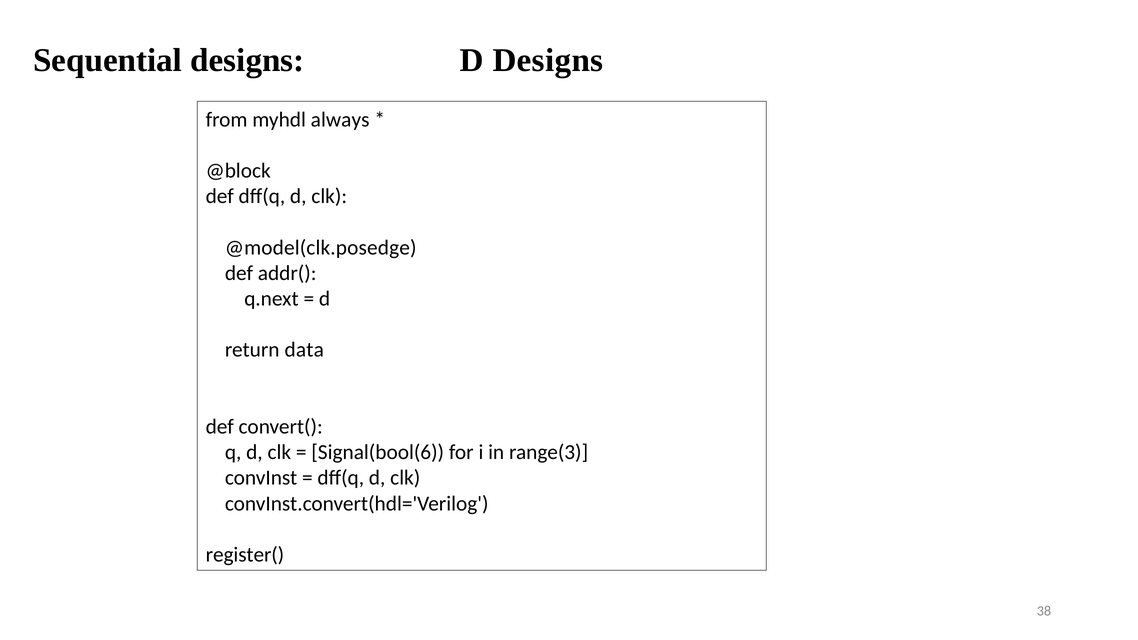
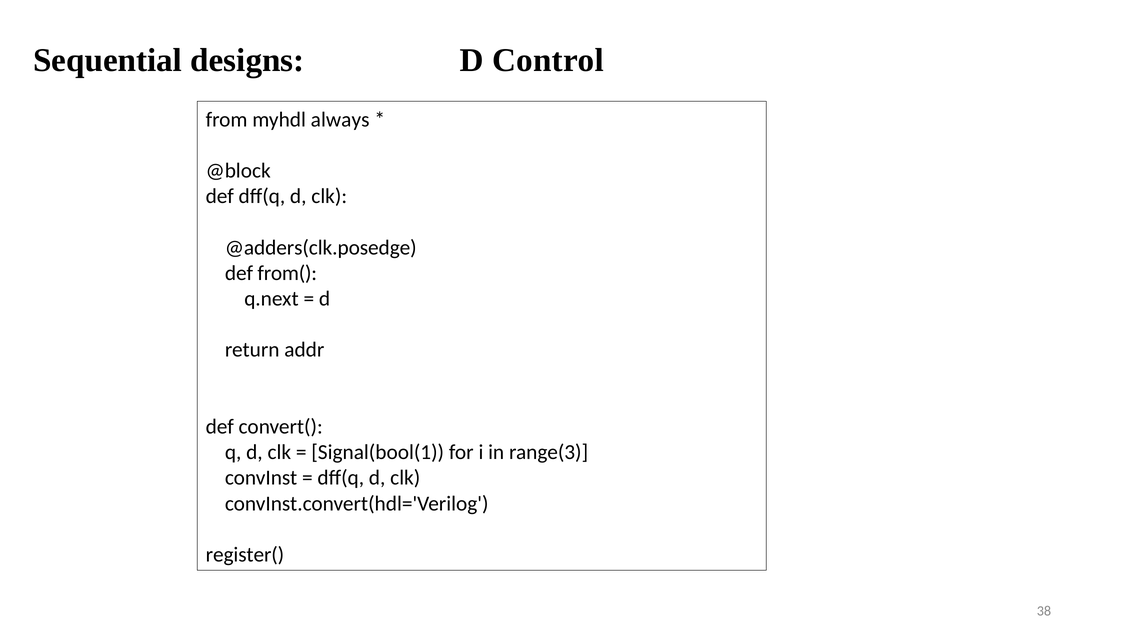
D Designs: Designs -> Control
@model(clk.posedge: @model(clk.posedge -> @adders(clk.posedge
addr(: addr( -> from(
data: data -> addr
Signal(bool(6: Signal(bool(6 -> Signal(bool(1
